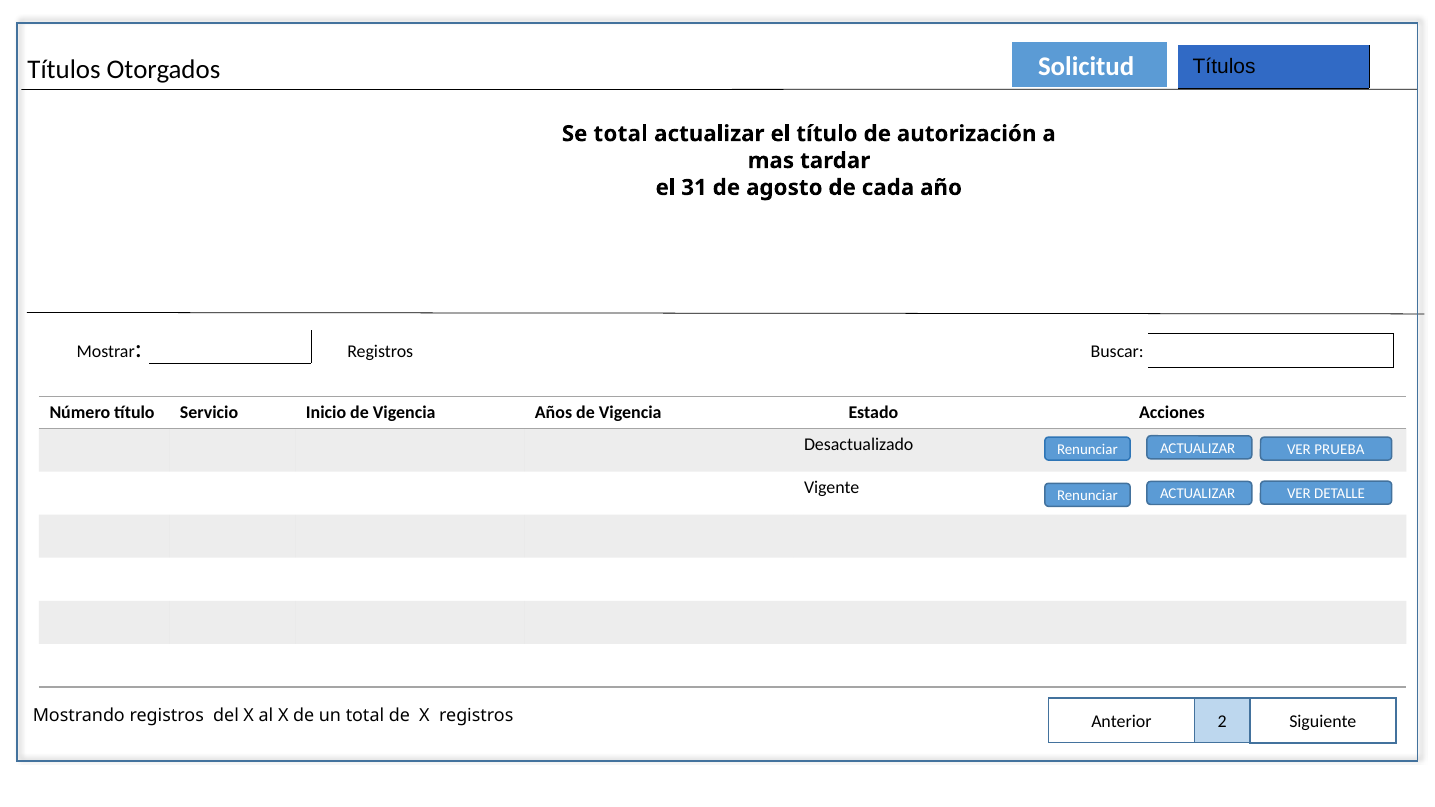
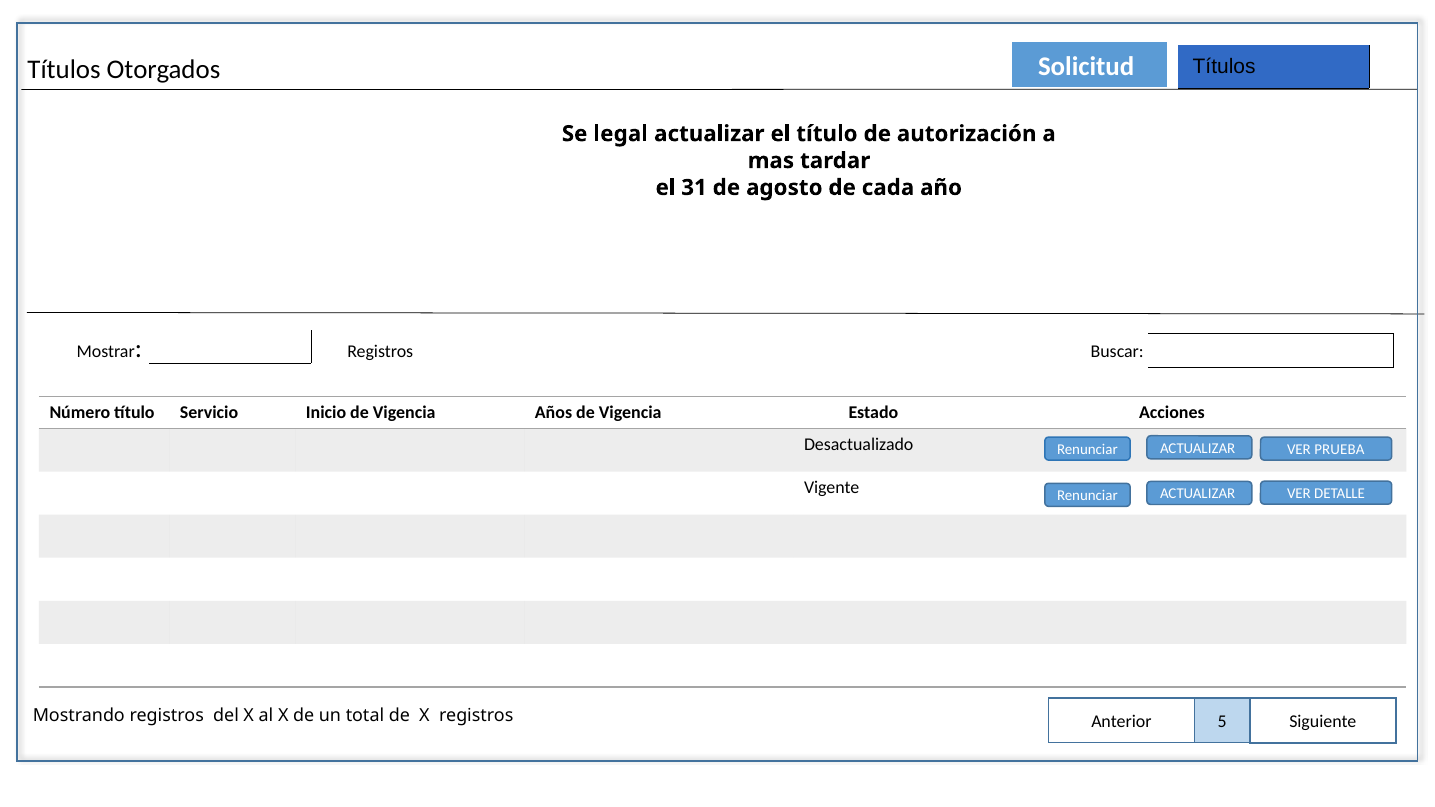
Se total: total -> legal
2: 2 -> 5
